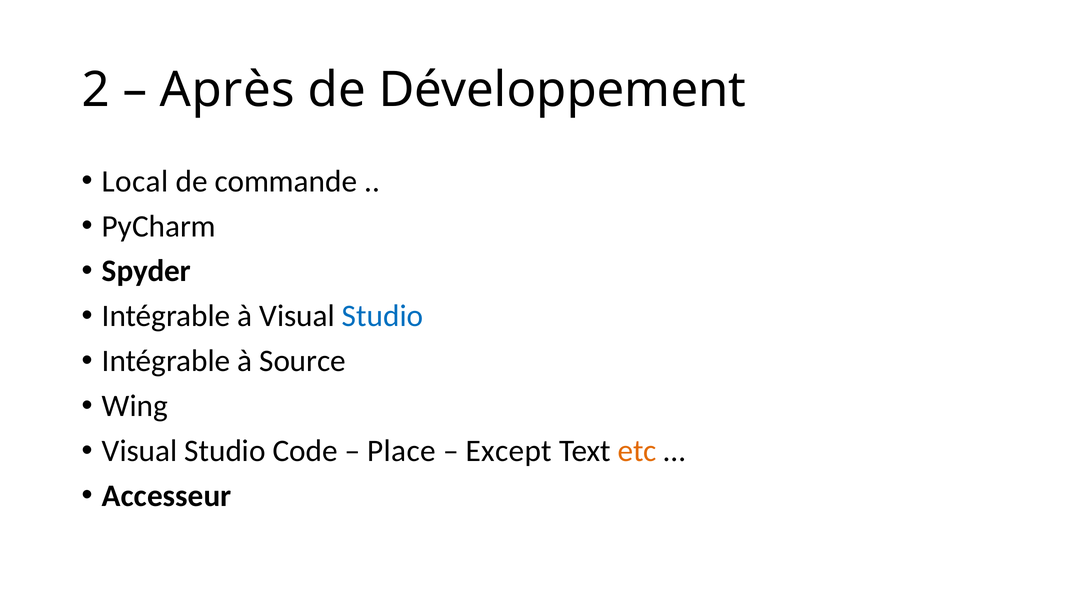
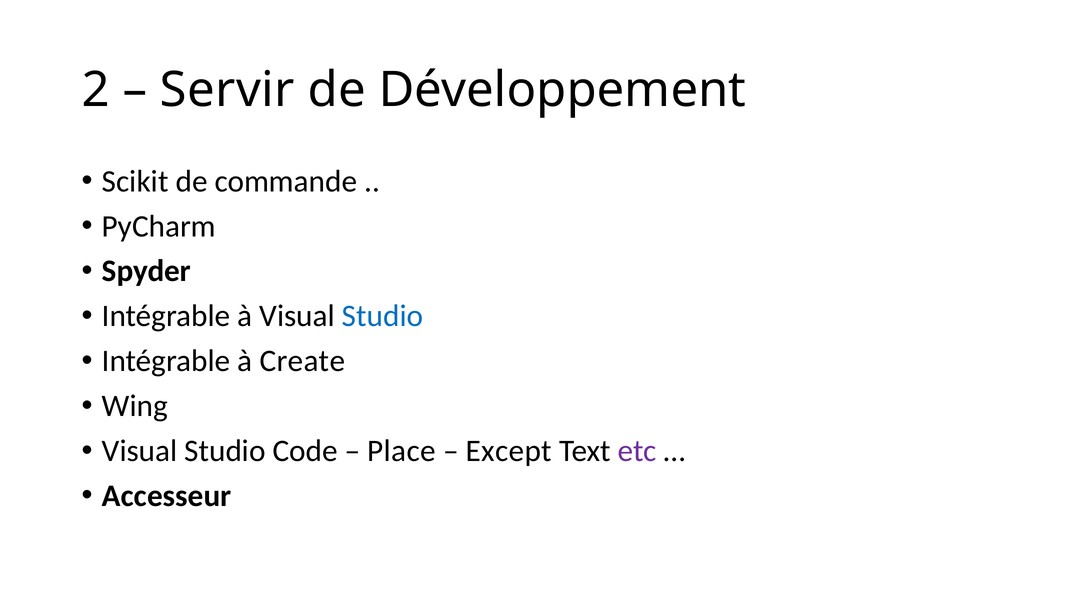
Après: Après -> Servir
Local: Local -> Scikit
Source: Source -> Create
etc colour: orange -> purple
